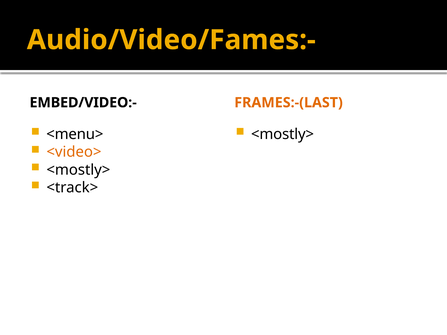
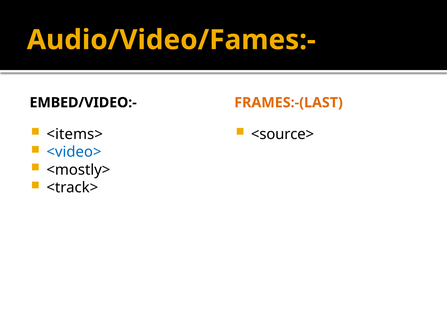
<menu>: <menu> -> <items>
<mostly> at (283, 134): <mostly> -> <source>
<video> colour: orange -> blue
